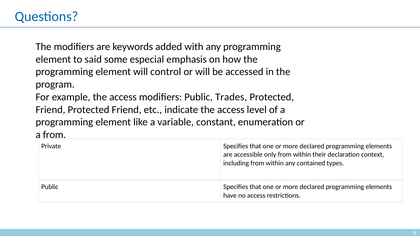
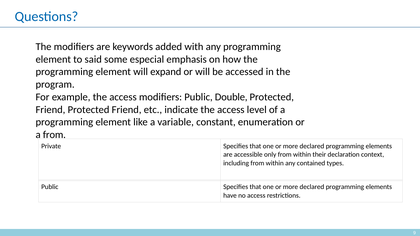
control: control -> expand
Trades: Trades -> Double
